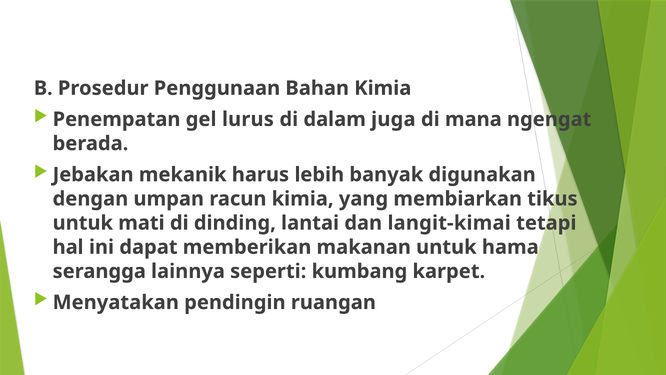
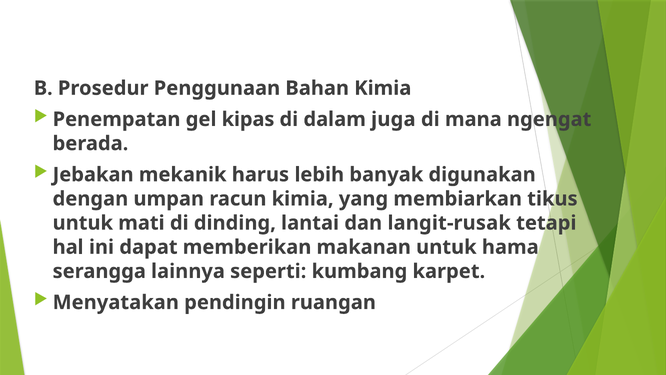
lurus: lurus -> kipas
langit-kimai: langit-kimai -> langit-rusak
